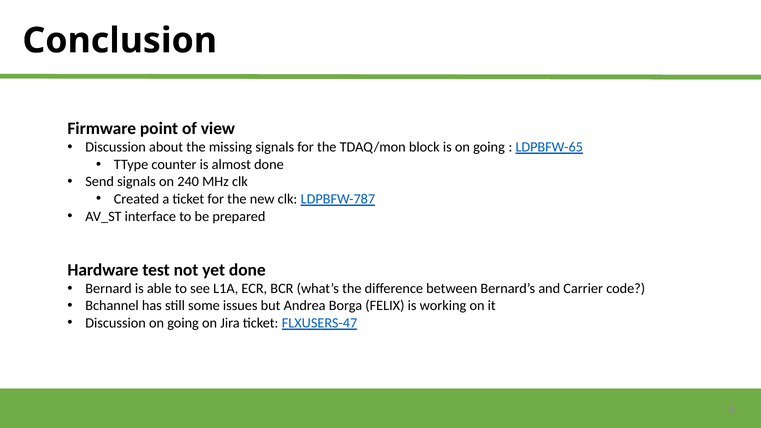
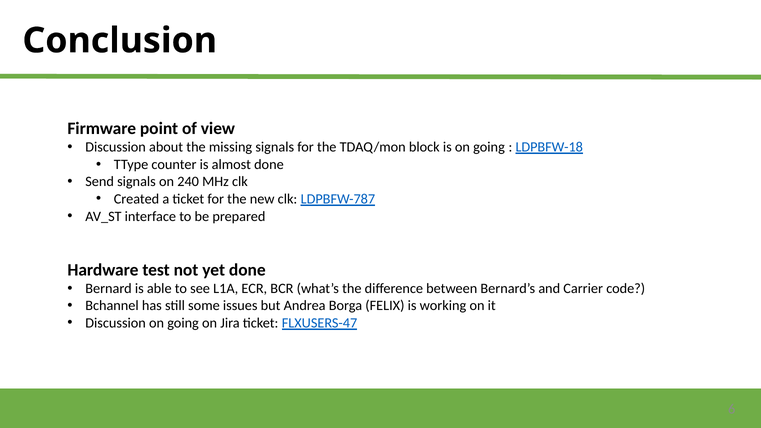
LDPBFW-65: LDPBFW-65 -> LDPBFW-18
